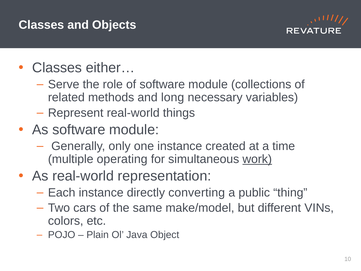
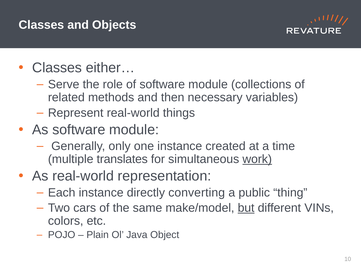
long: long -> then
operating: operating -> translates
but underline: none -> present
